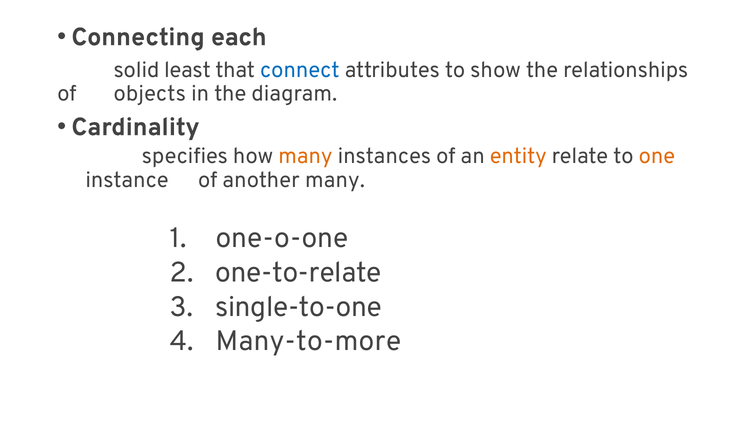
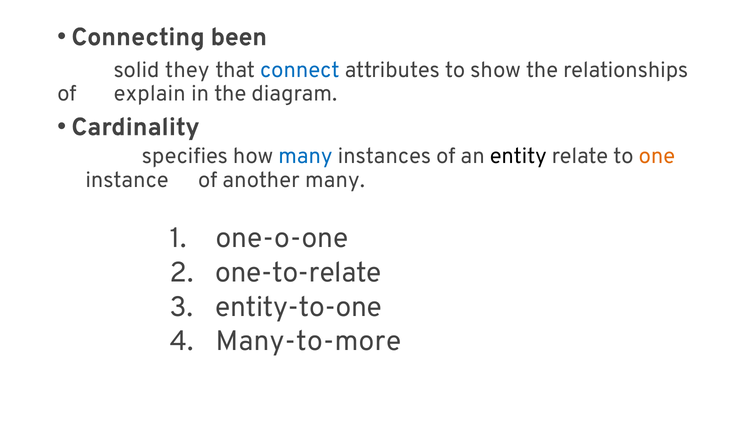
each: each -> been
least: least -> they
objects: objects -> explain
many at (305, 156) colour: orange -> blue
entity colour: orange -> black
single-to-one: single-to-one -> entity-to-one
